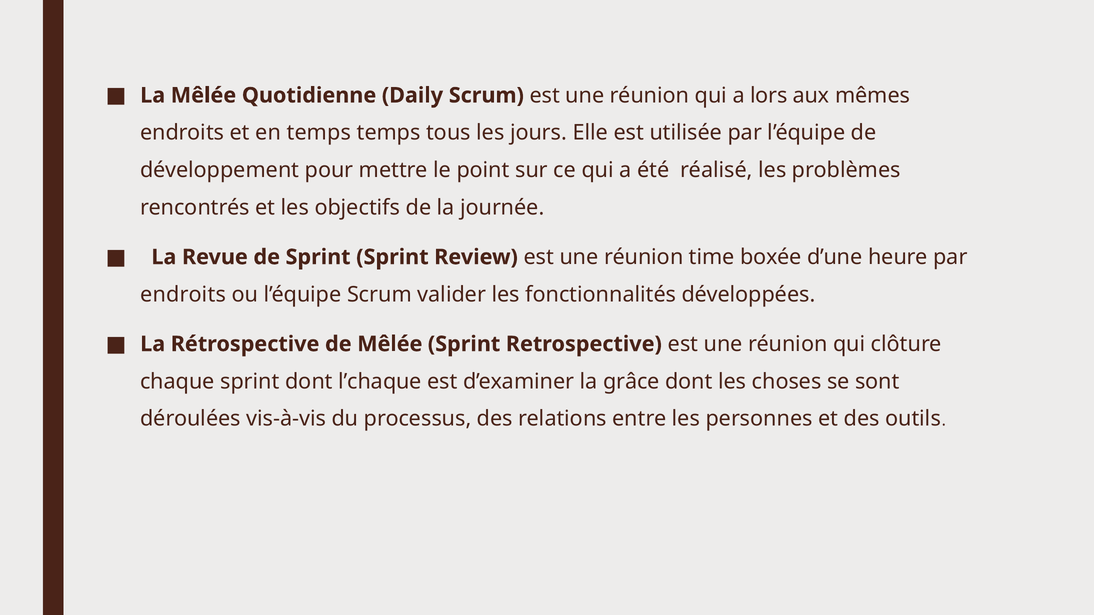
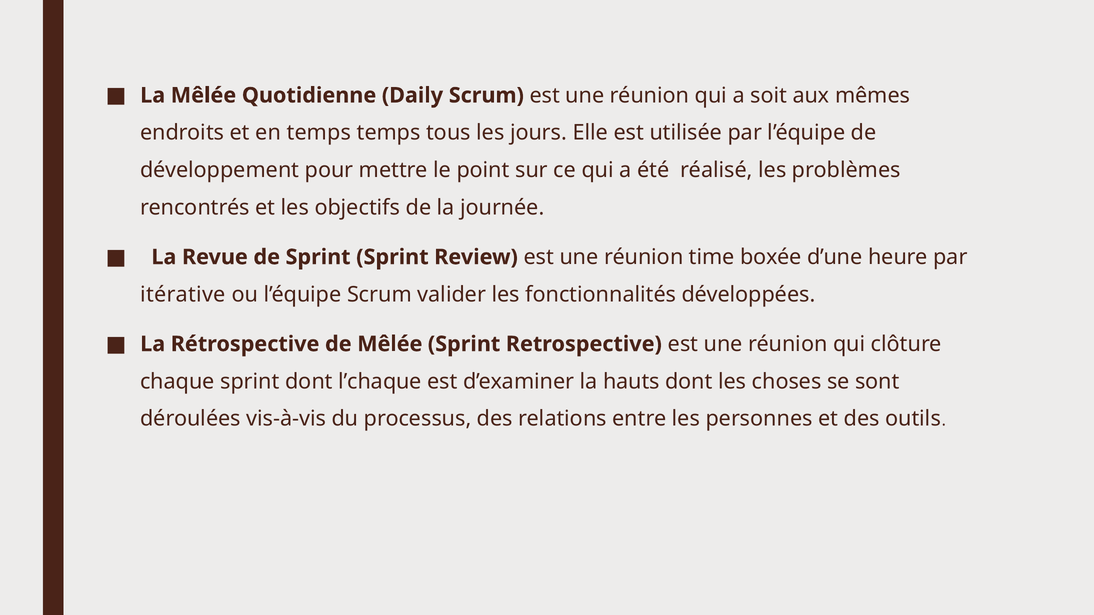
lors: lors -> soit
endroits at (183, 295): endroits -> itérative
grâce: grâce -> hauts
